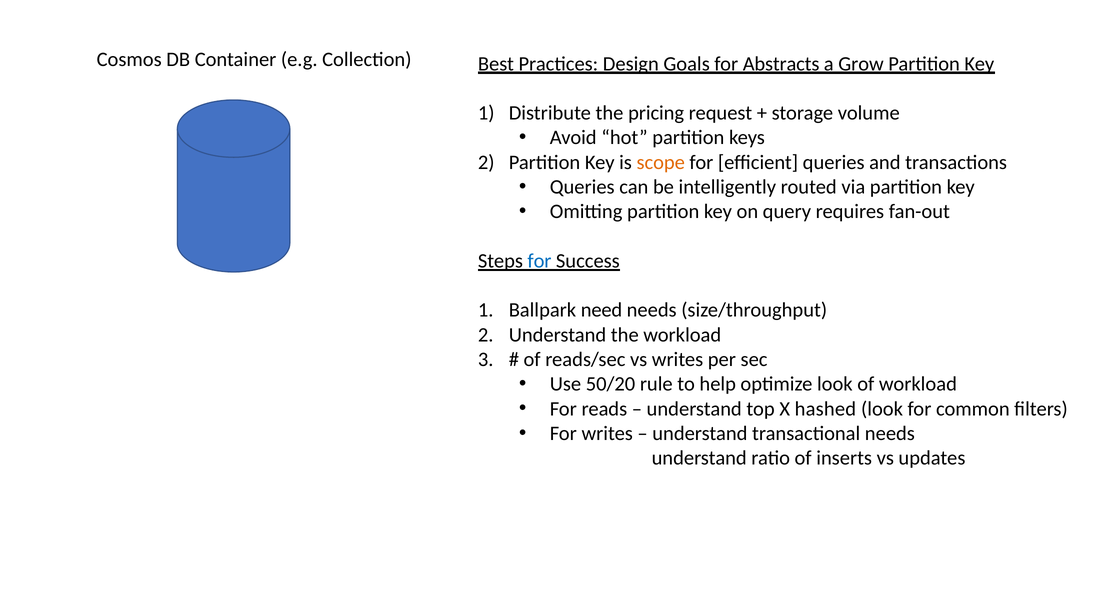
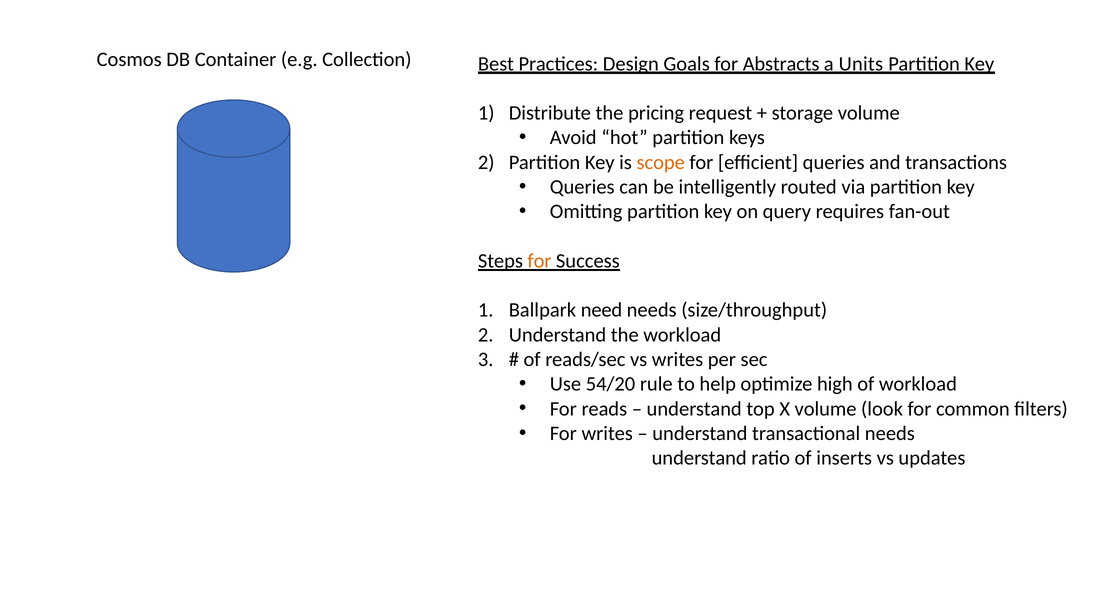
Grow: Grow -> Units
for at (539, 261) colour: blue -> orange
50/20: 50/20 -> 54/20
optimize look: look -> high
X hashed: hashed -> volume
